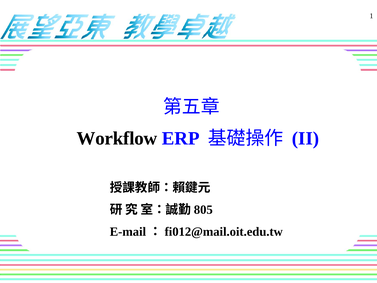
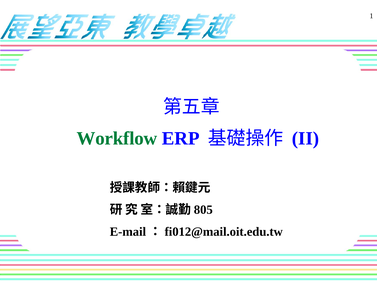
Workflow colour: black -> green
